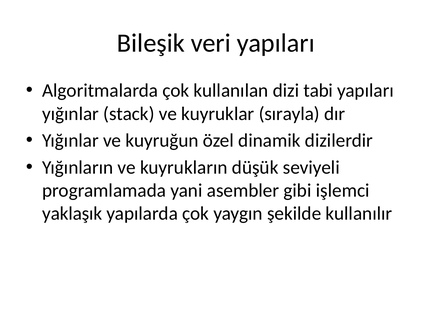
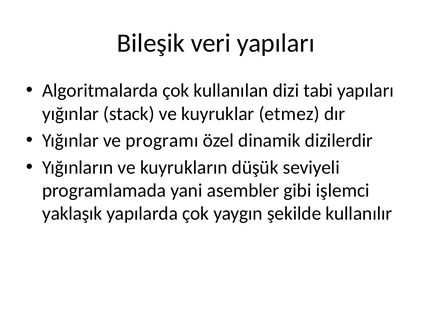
sırayla: sırayla -> etmez
kuyruğun: kuyruğun -> programı
